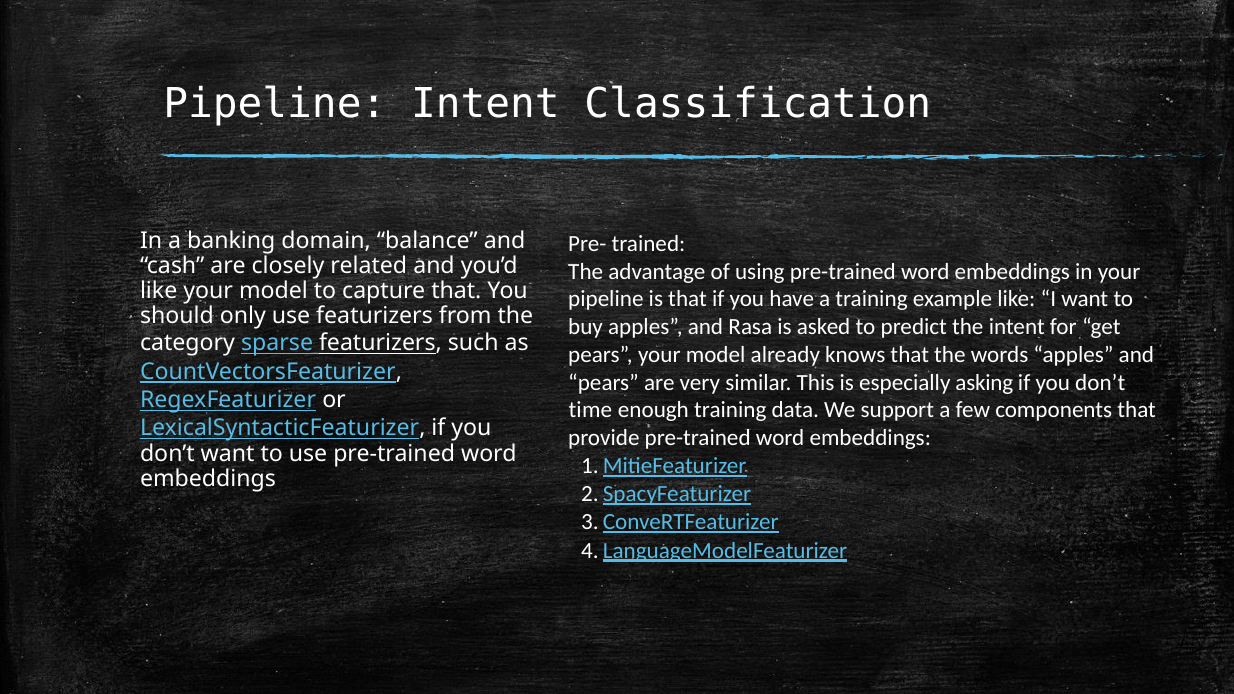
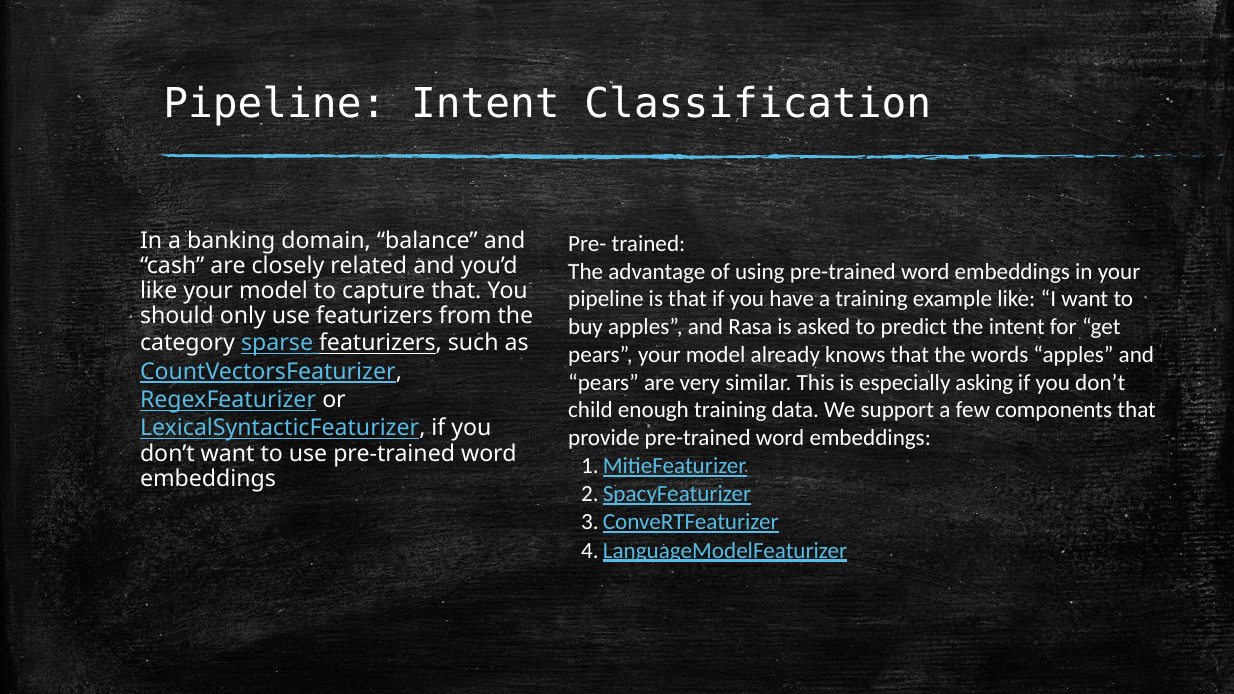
time: time -> child
